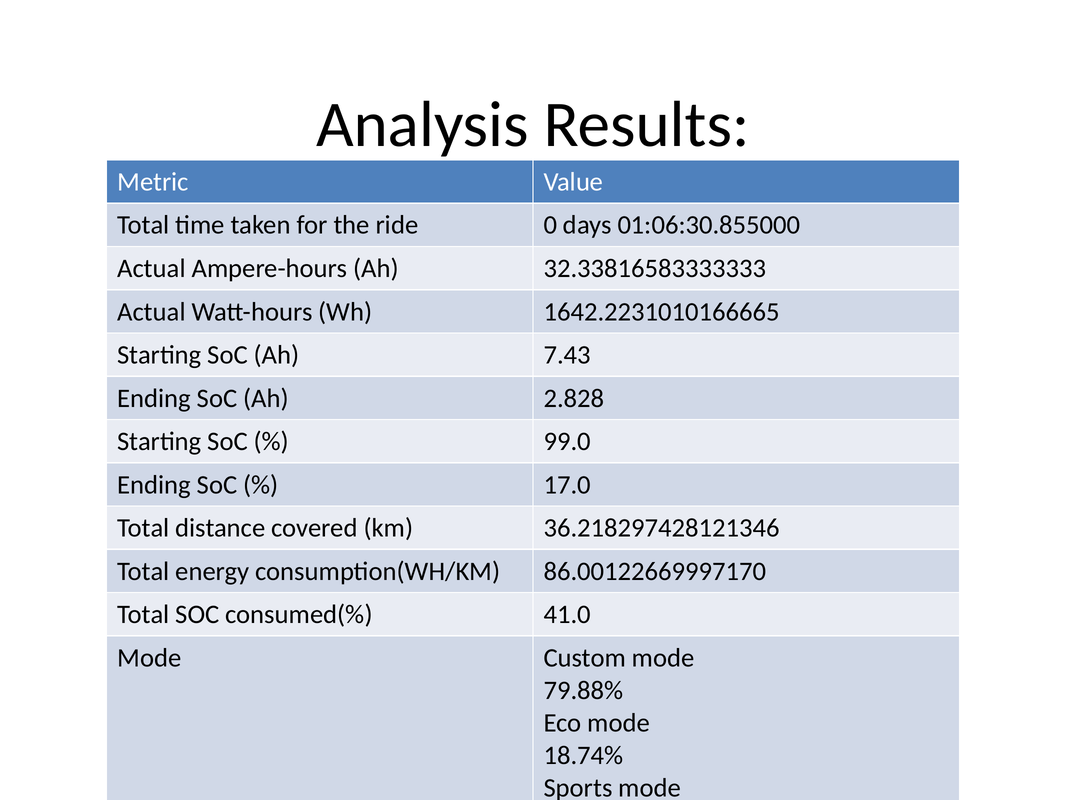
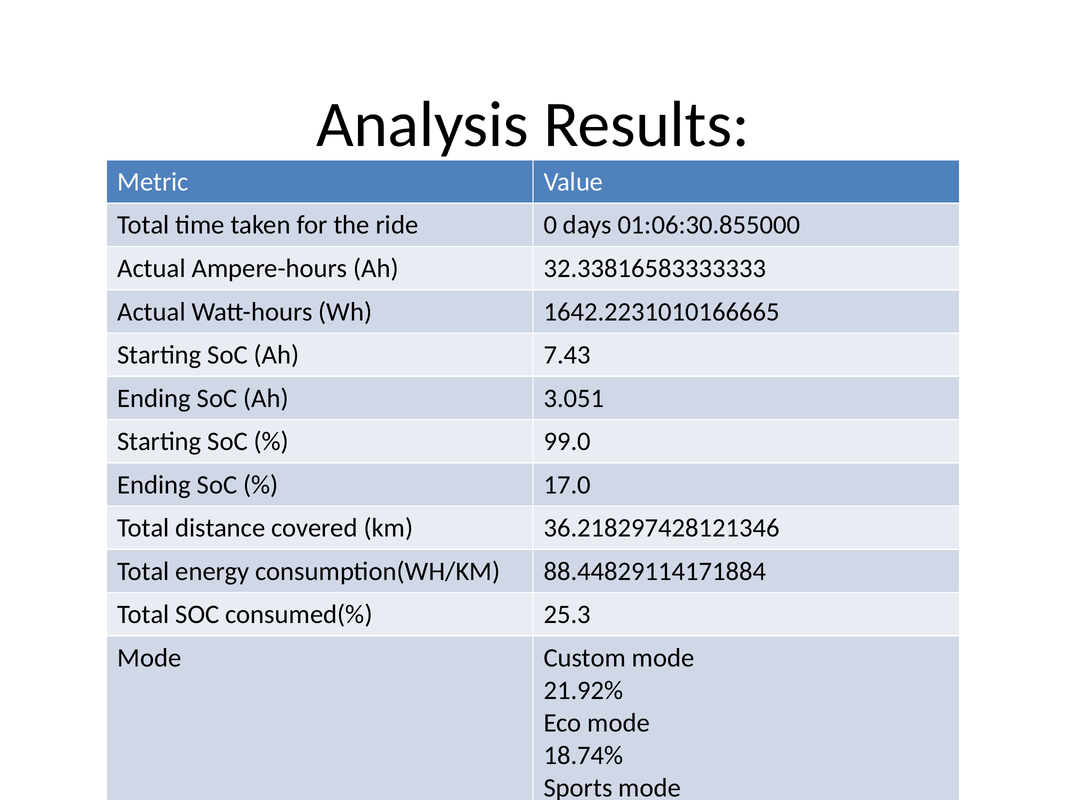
2.828: 2.828 -> 3.051
86.00122669997170: 86.00122669997170 -> 88.44829114171884
41.0: 41.0 -> 25.3
79.88%: 79.88% -> 21.92%
